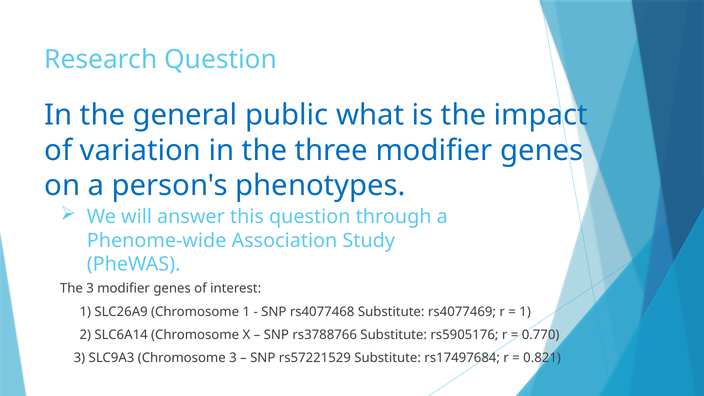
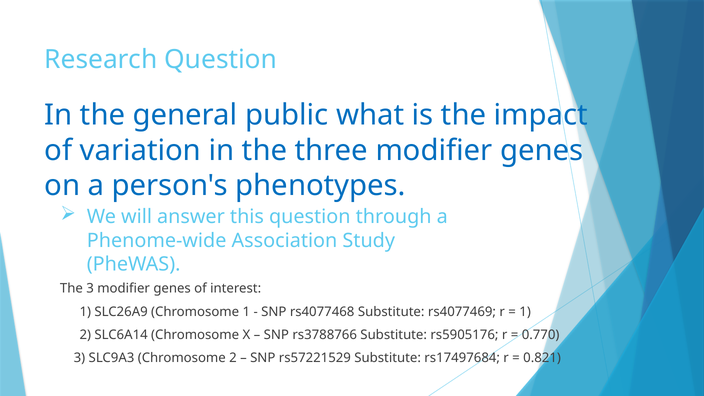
Chromosome 3: 3 -> 2
